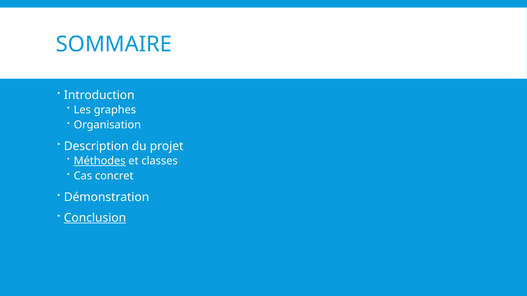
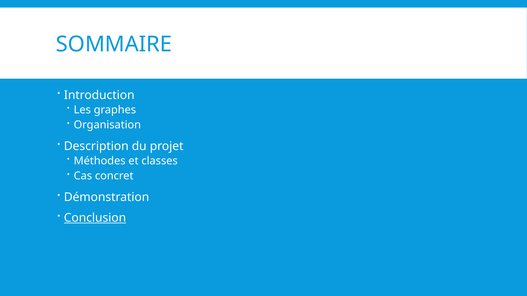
Méthodes underline: present -> none
